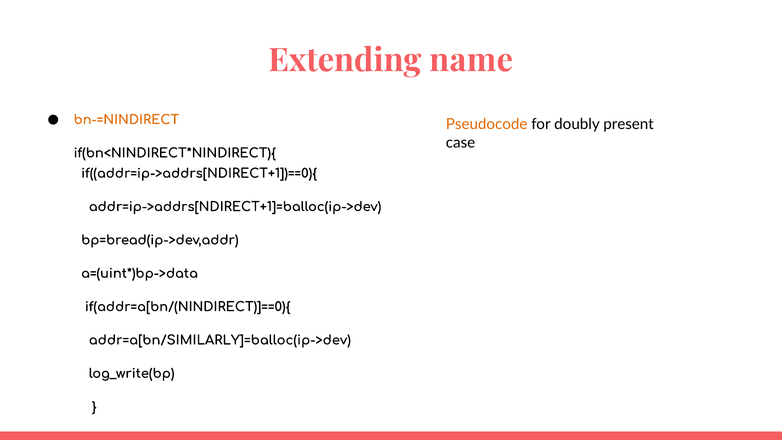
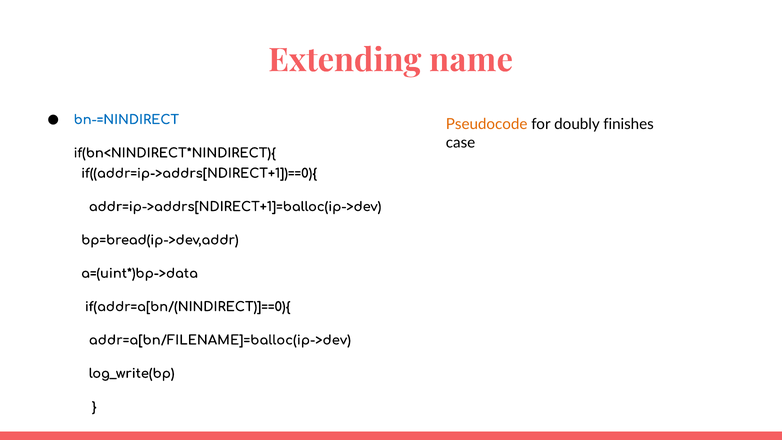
bn-=NINDIRECT colour: orange -> blue
present: present -> finishes
addr=a[bn/SIMILARLY]=balloc(ip->dev: addr=a[bn/SIMILARLY]=balloc(ip->dev -> addr=a[bn/FILENAME]=balloc(ip->dev
